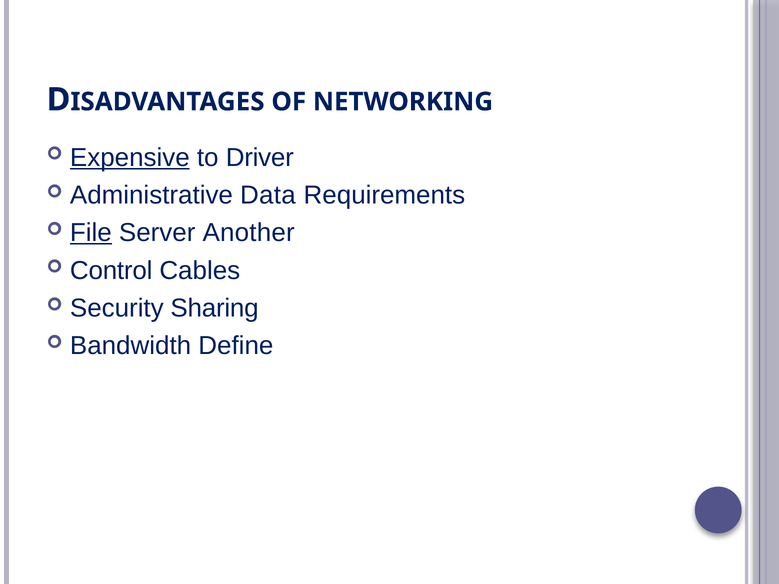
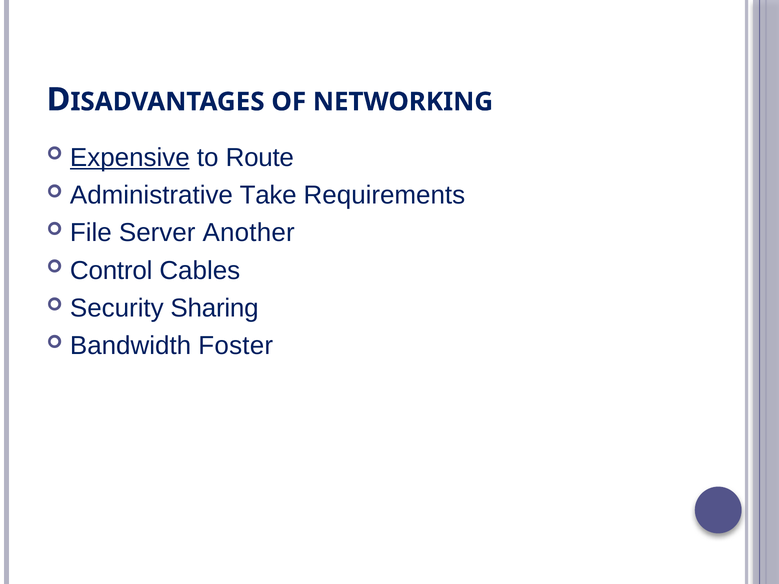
Driver: Driver -> Route
Data: Data -> Take
File underline: present -> none
Define: Define -> Foster
